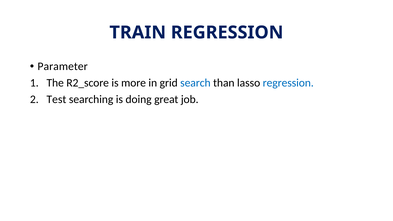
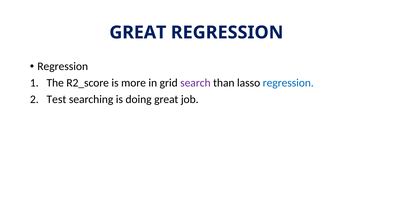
TRAIN at (138, 32): TRAIN -> GREAT
Parameter at (63, 66): Parameter -> Regression
search colour: blue -> purple
